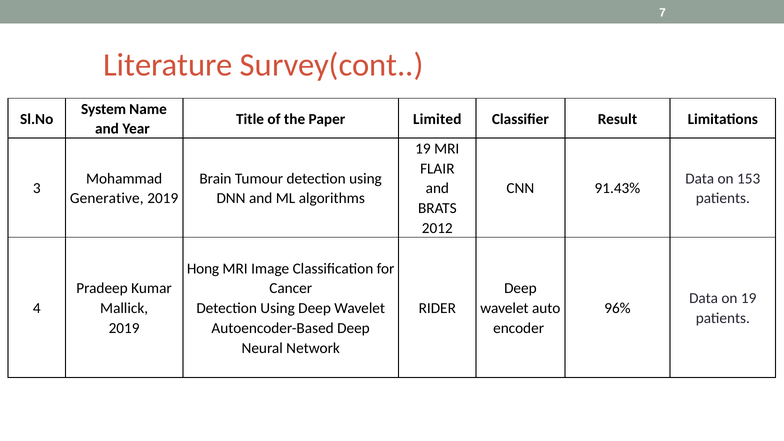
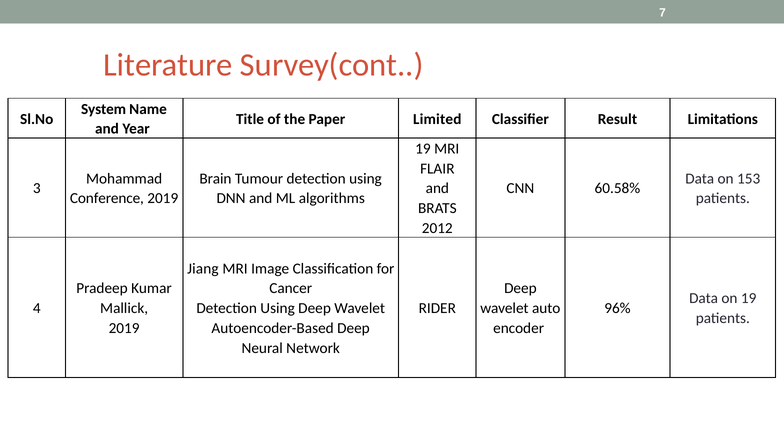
91.43%: 91.43% -> 60.58%
Generative: Generative -> Conference
Hong: Hong -> Jiang
